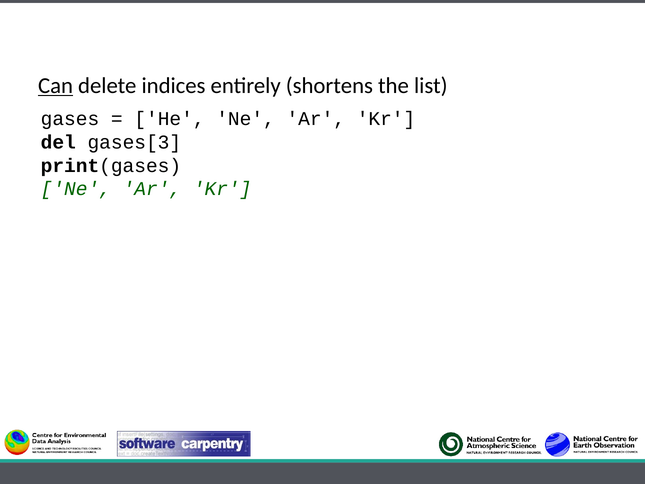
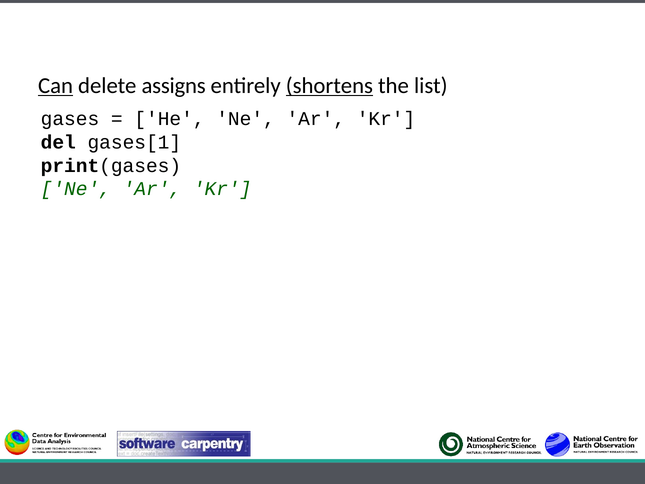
indices: indices -> assigns
shortens underline: none -> present
gases[3: gases[3 -> gases[1
